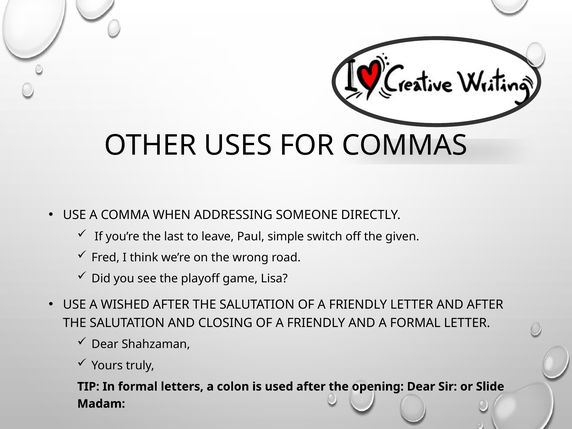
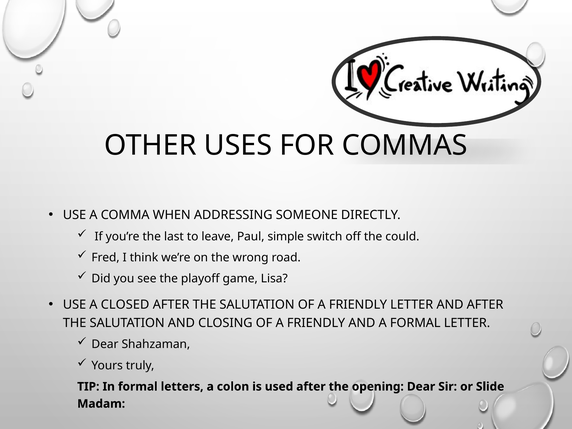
given: given -> could
WISHED: WISHED -> CLOSED
